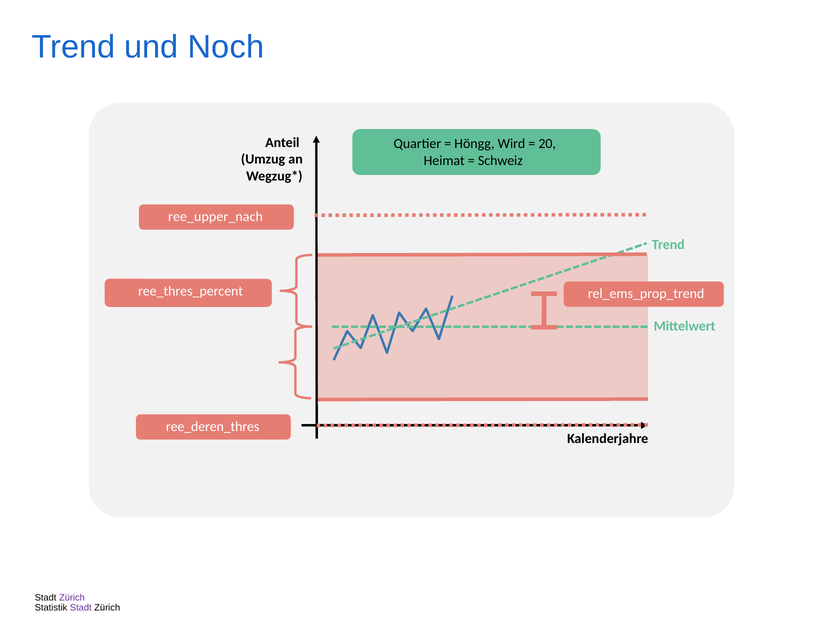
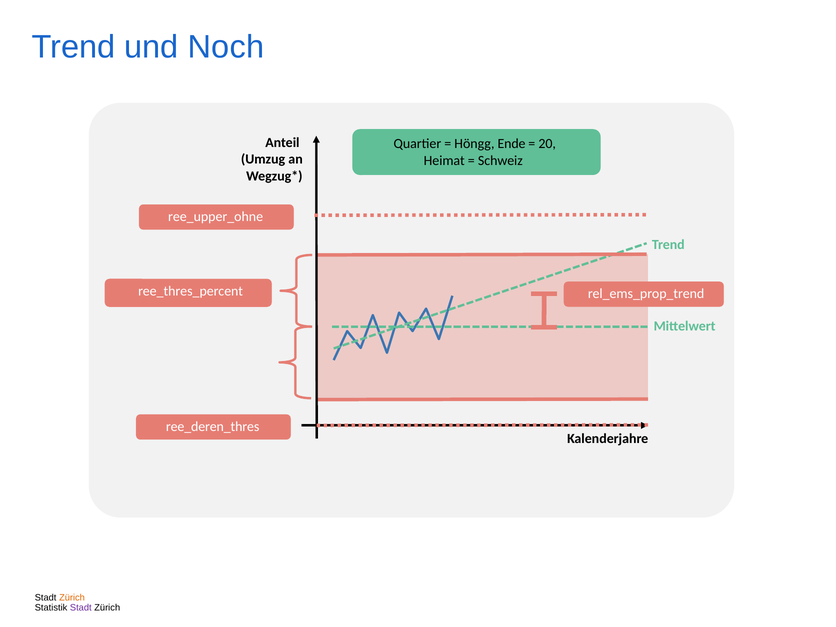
Wird: Wird -> Ende
ree_upper_nach: ree_upper_nach -> ree_upper_ohne
Zürich at (72, 598) colour: purple -> orange
